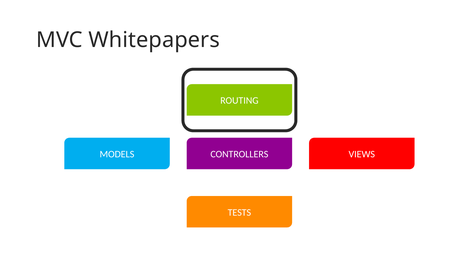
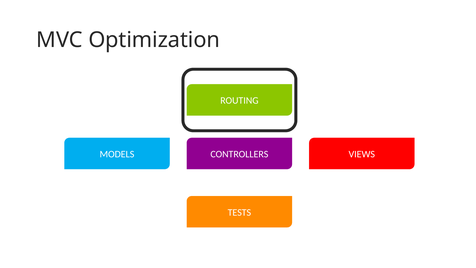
Whitepapers: Whitepapers -> Optimization
